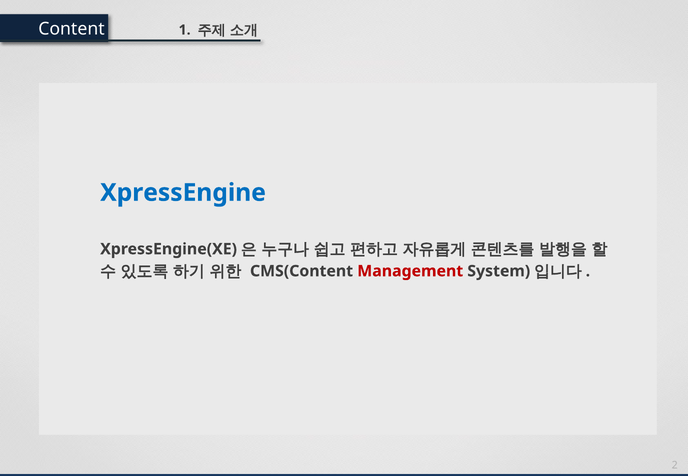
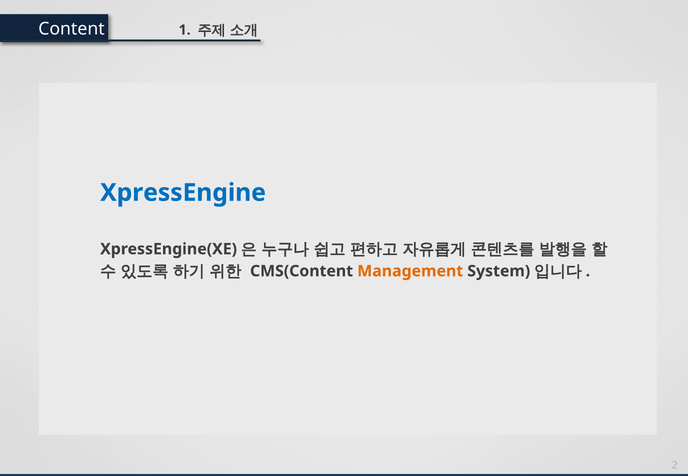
Management colour: red -> orange
